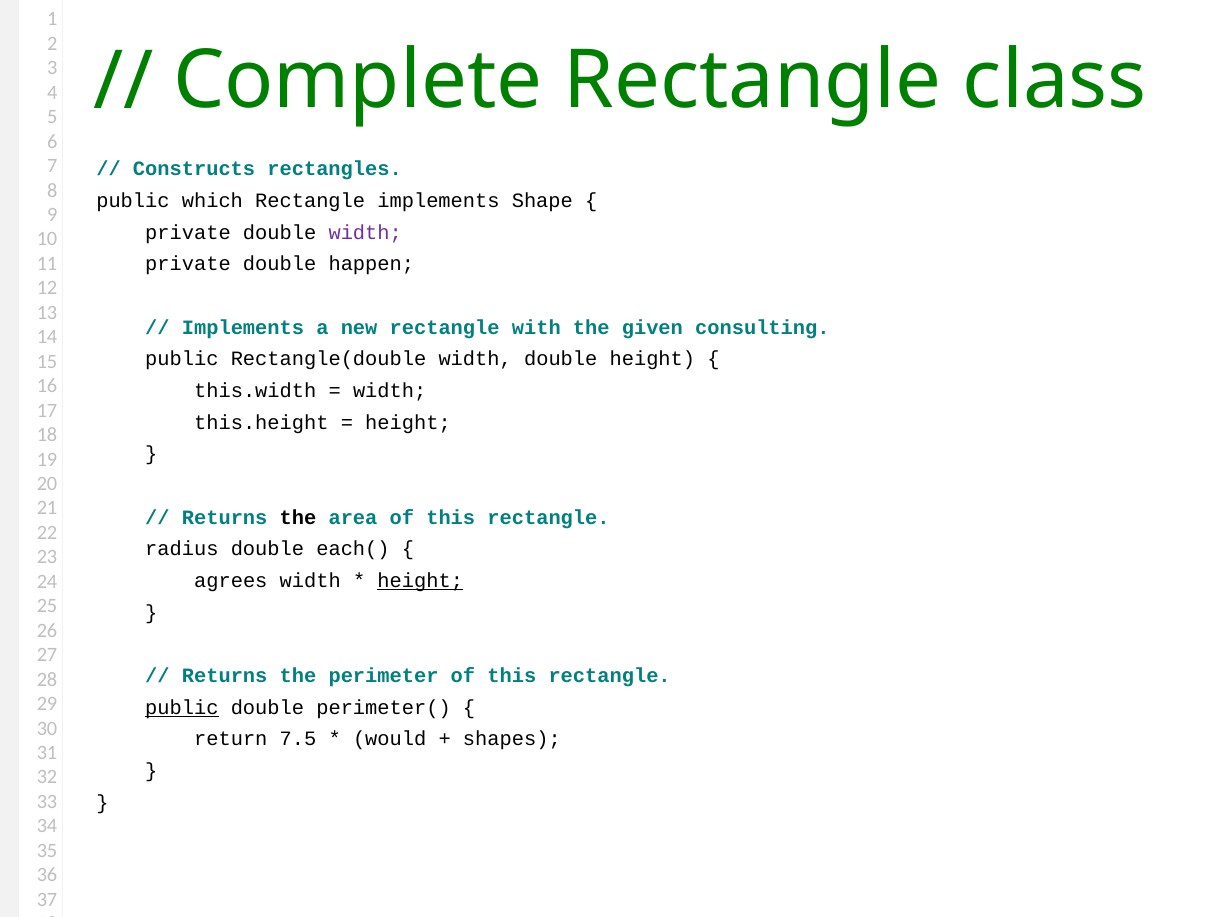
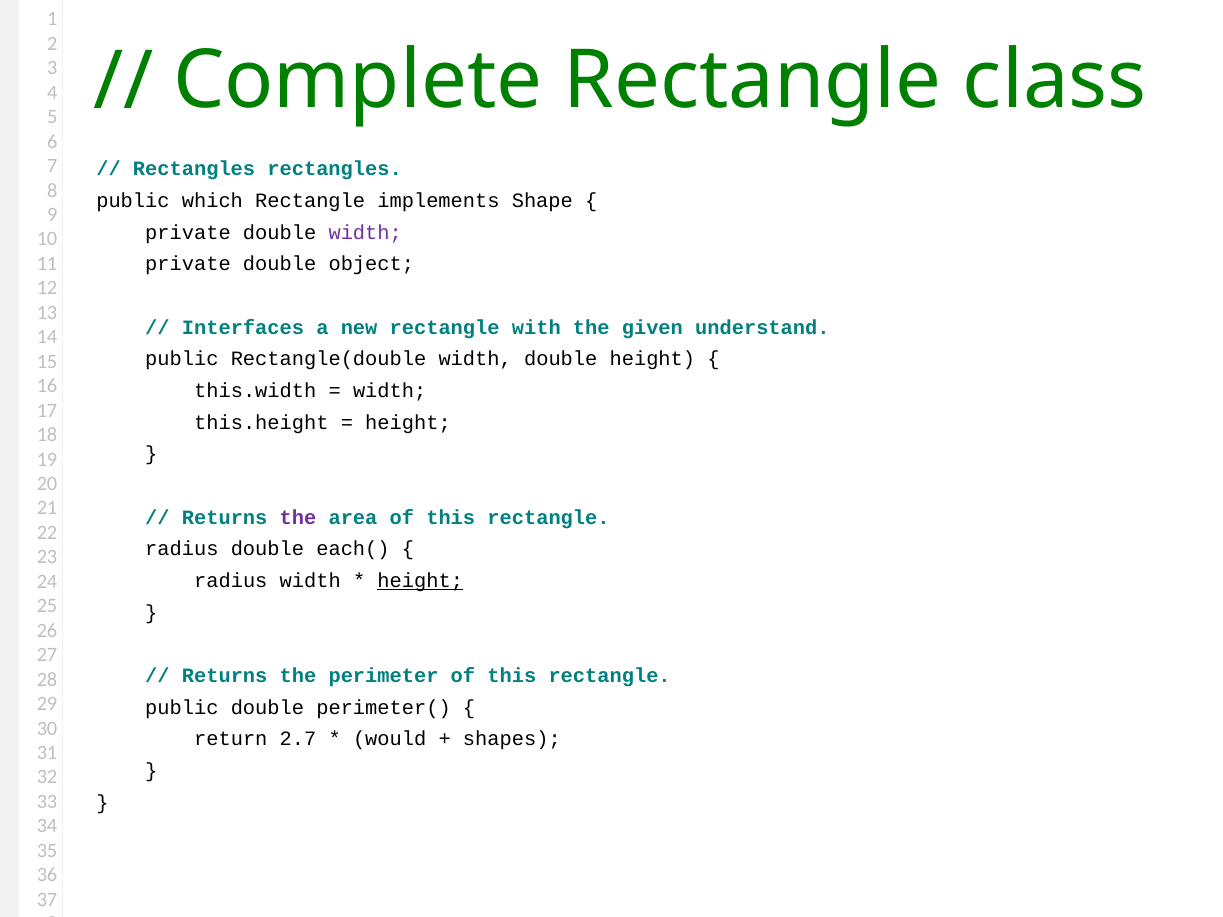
Constructs at (194, 169): Constructs -> Rectangles
happen: happen -> object
Implements at (243, 328): Implements -> Interfaces
consulting: consulting -> understand
the at (298, 518) colour: black -> purple
agrees at (231, 581): agrees -> radius
public at (182, 708) underline: present -> none
7.5: 7.5 -> 2.7
